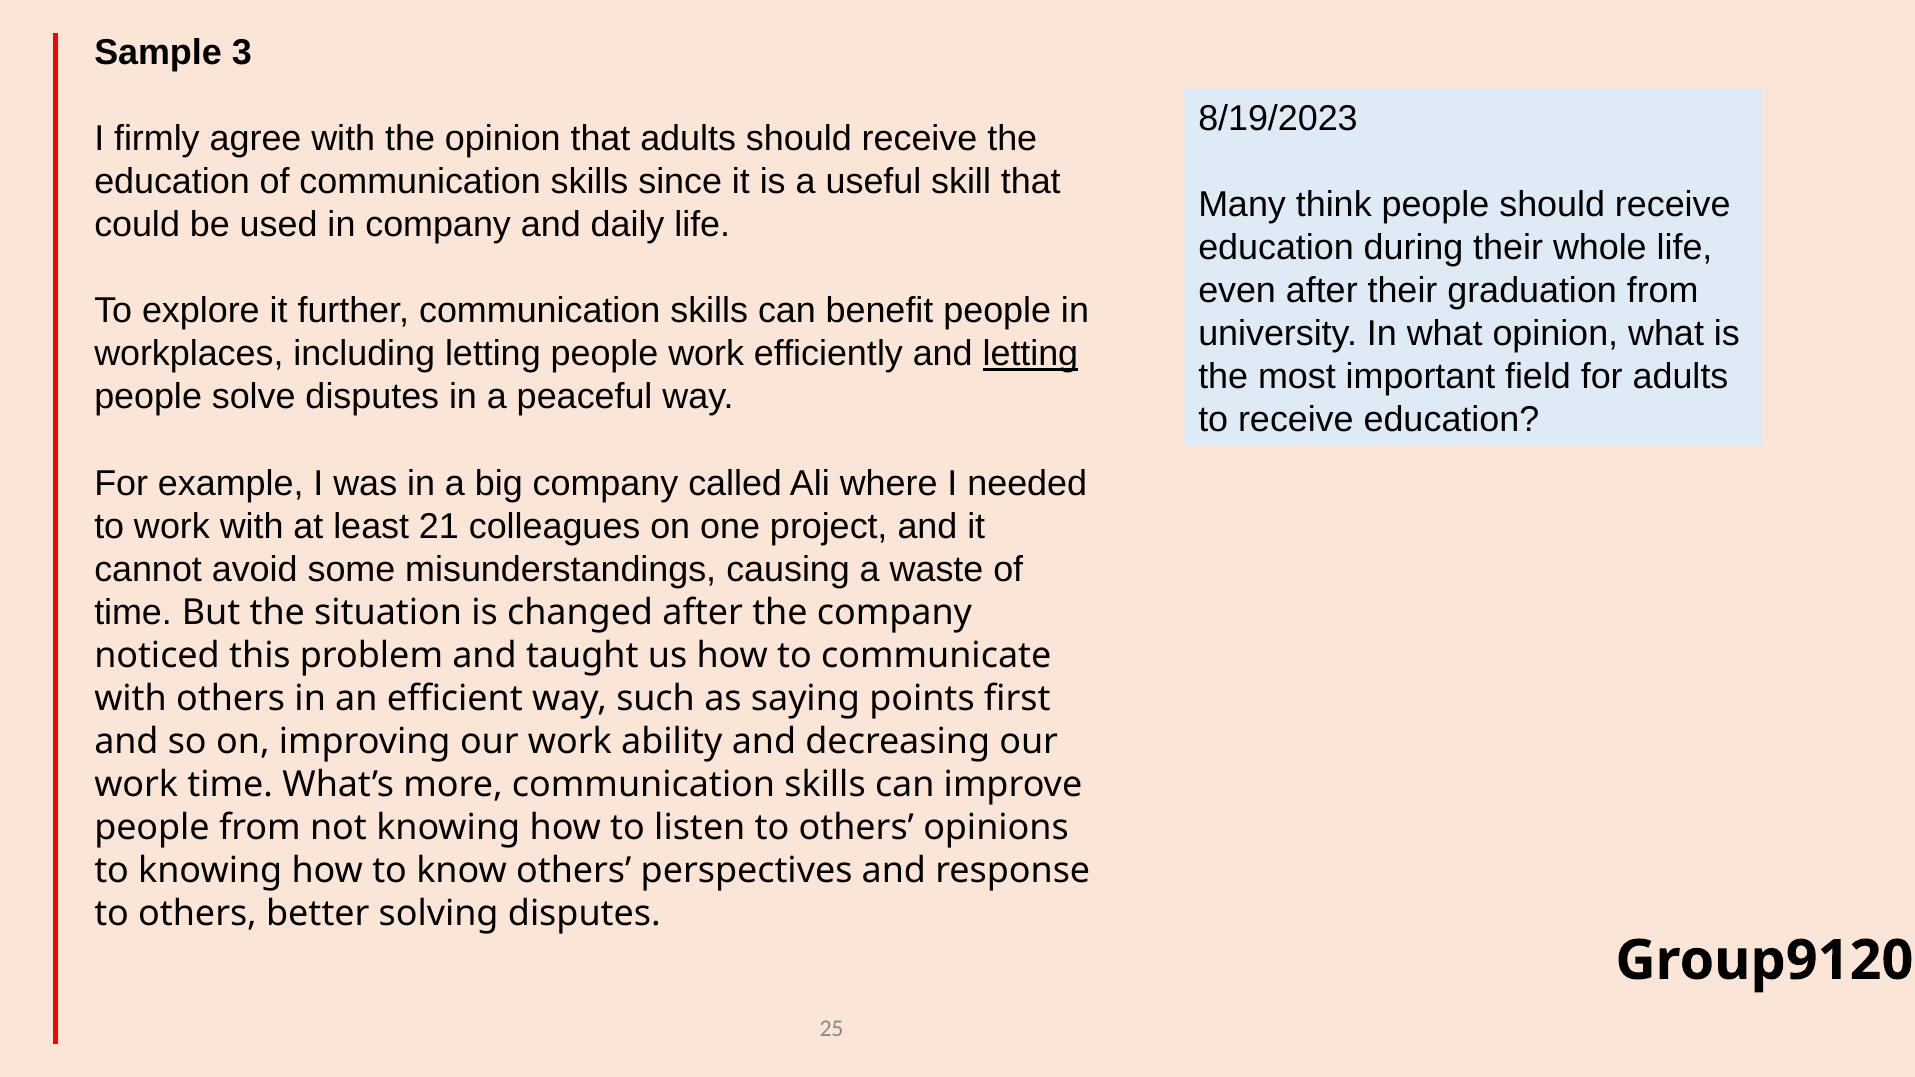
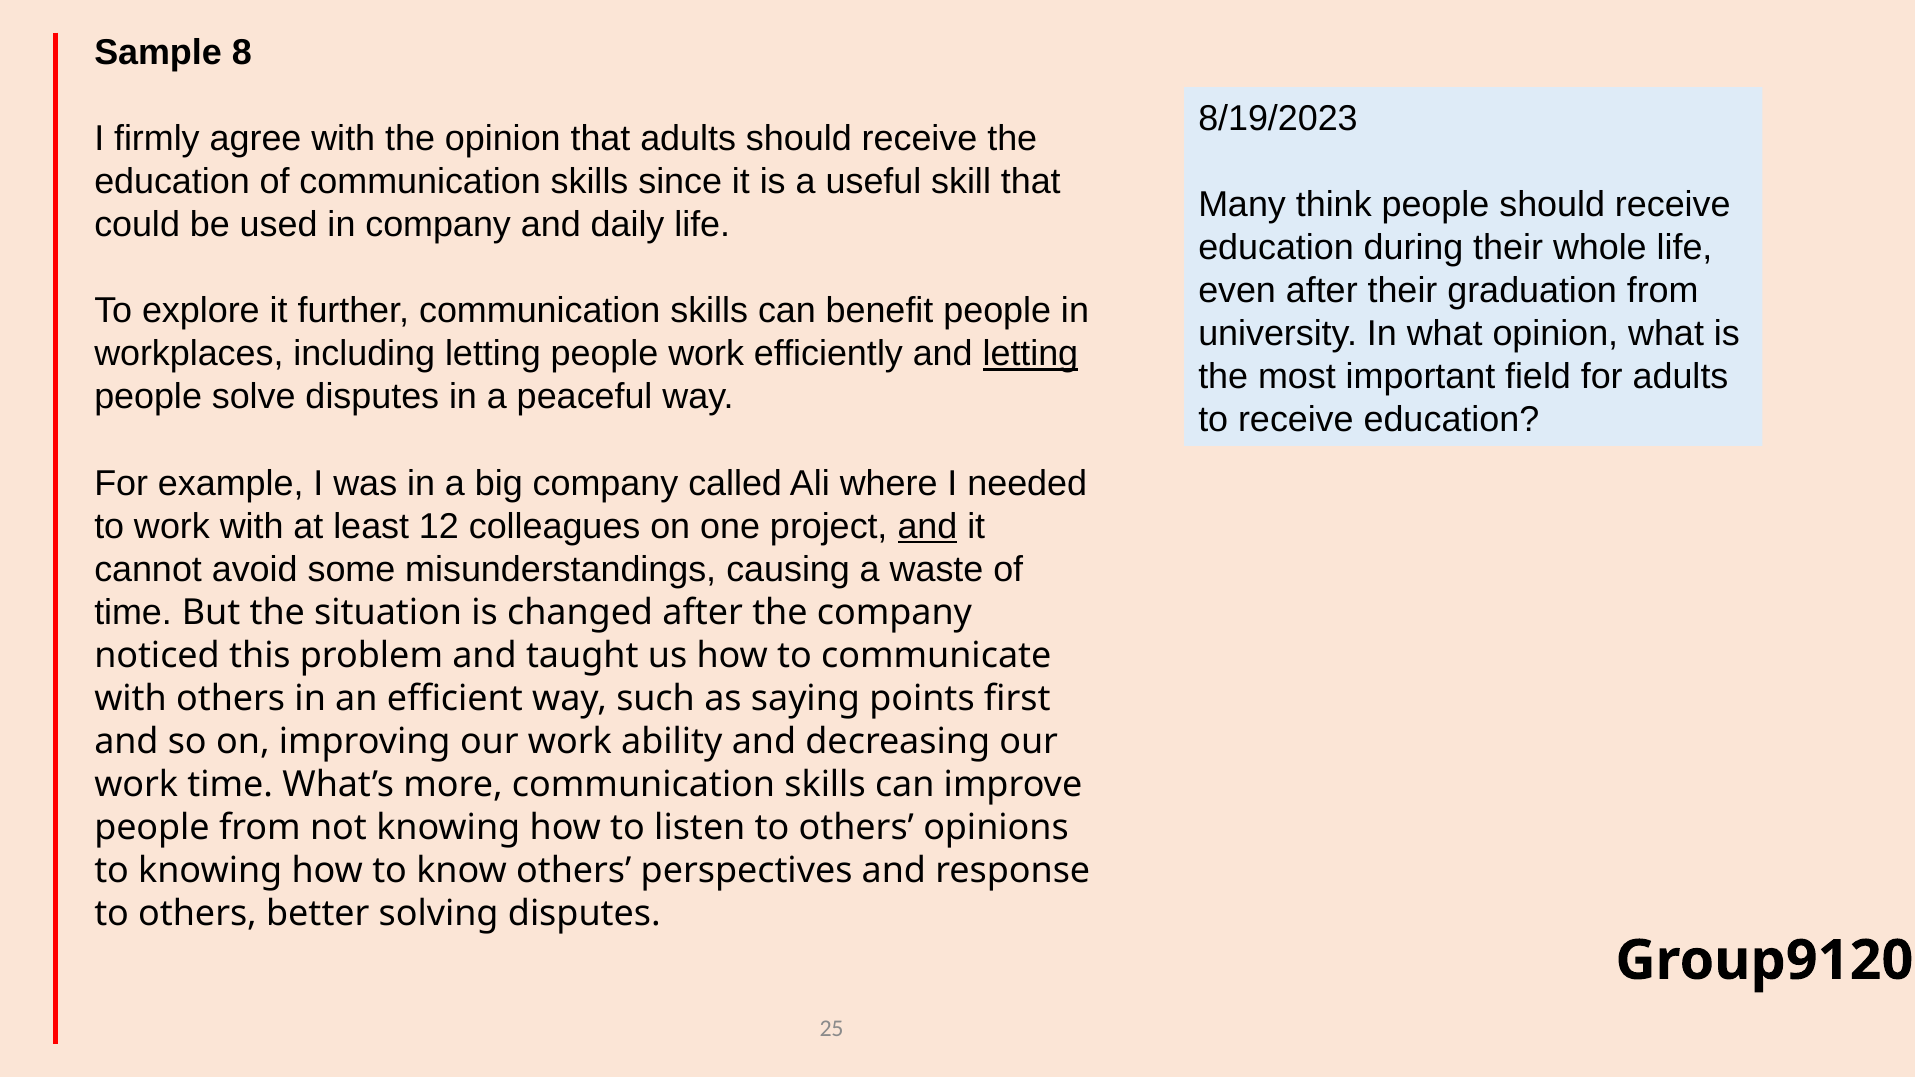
3: 3 -> 8
21: 21 -> 12
and at (927, 526) underline: none -> present
